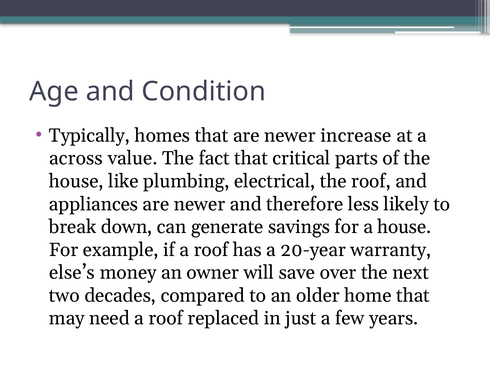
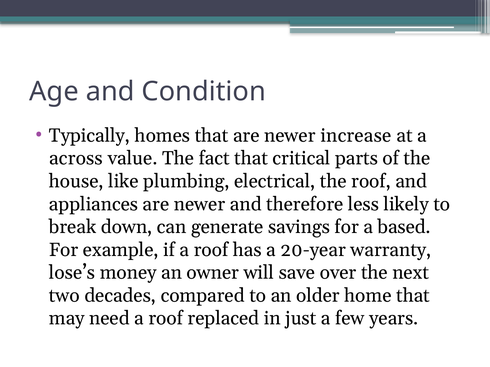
a house: house -> based
else’s: else’s -> lose’s
